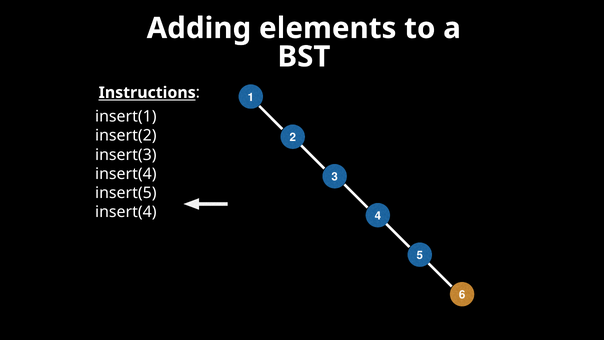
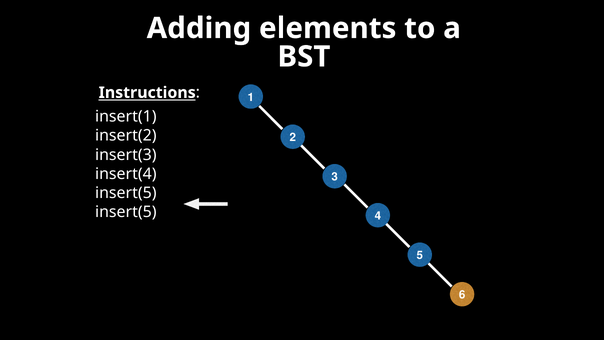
insert(4 at (126, 212): insert(4 -> insert(5
